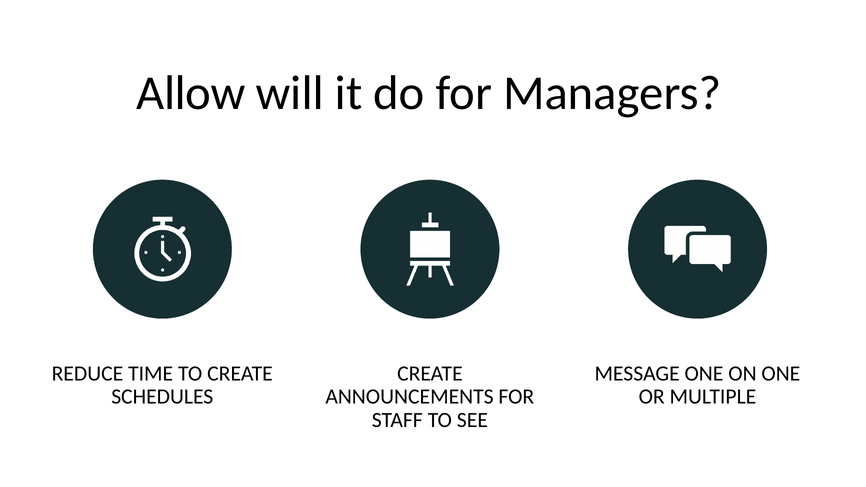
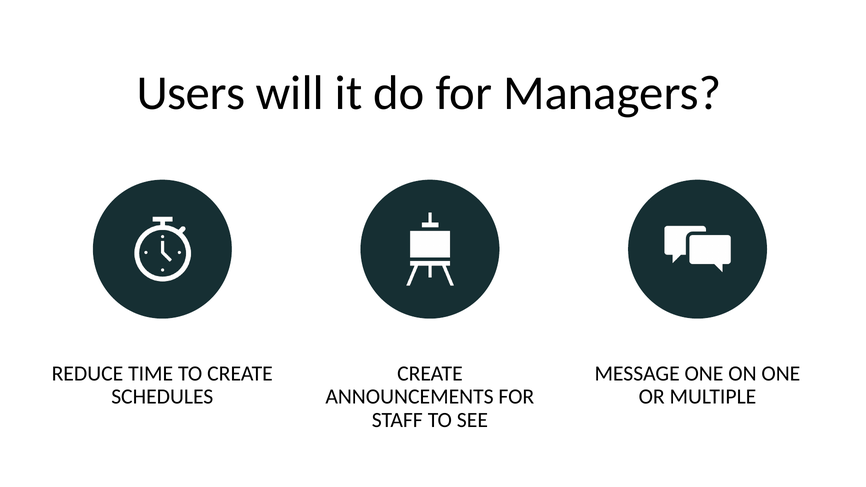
Allow: Allow -> Users
